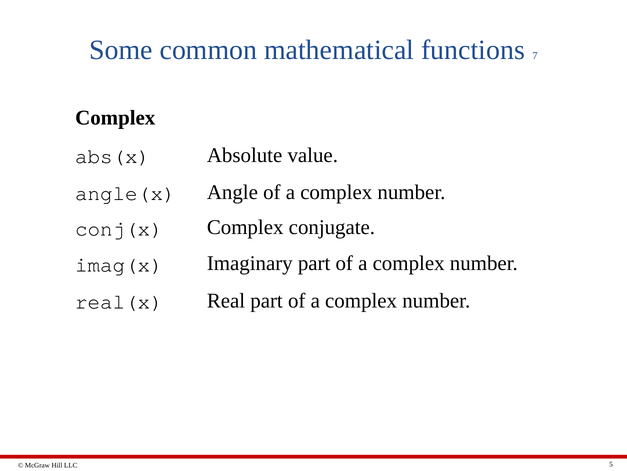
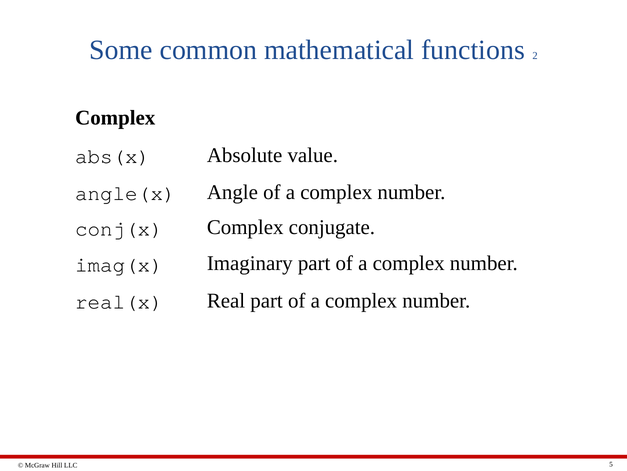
functions 7: 7 -> 2
